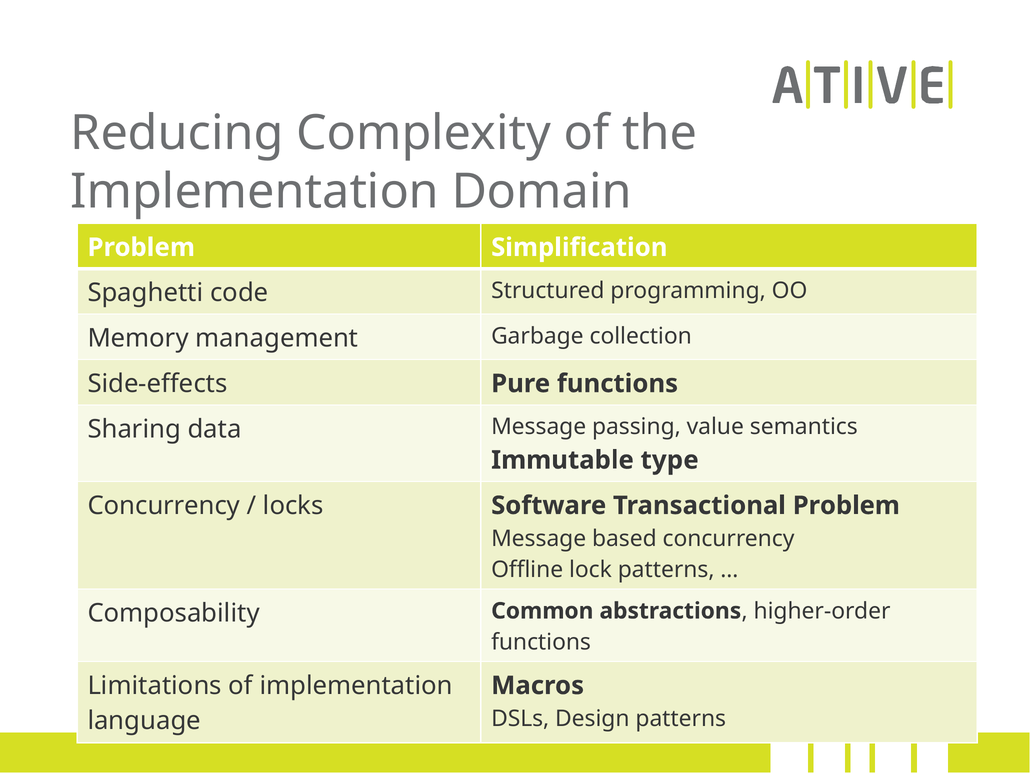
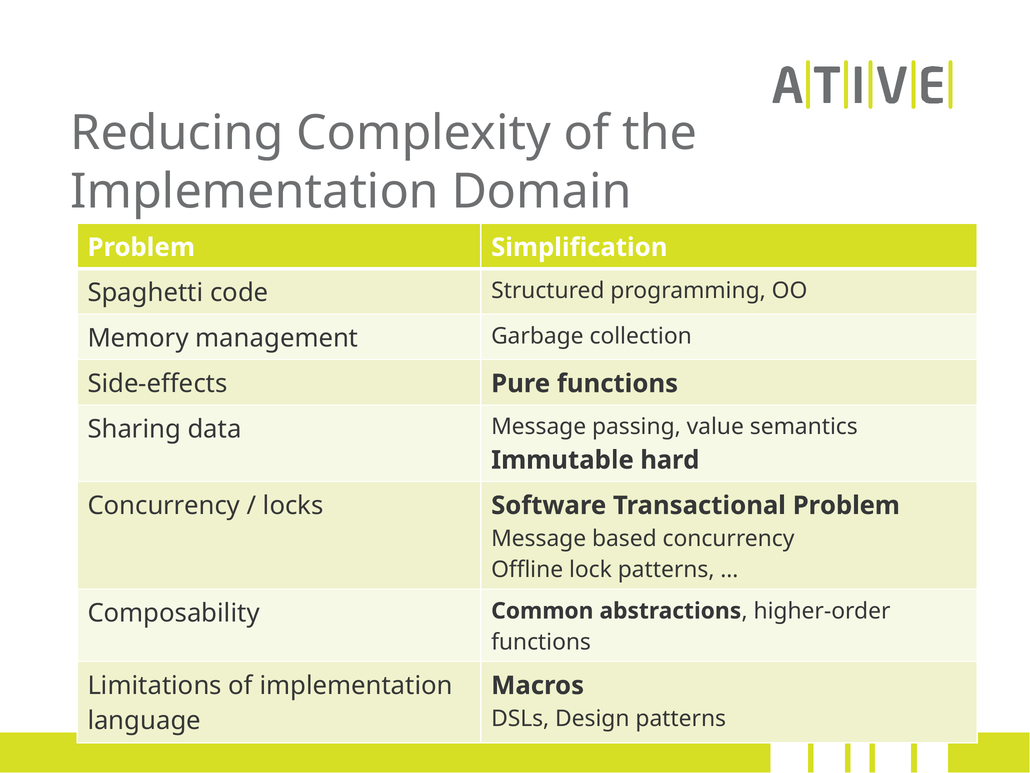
type: type -> hard
